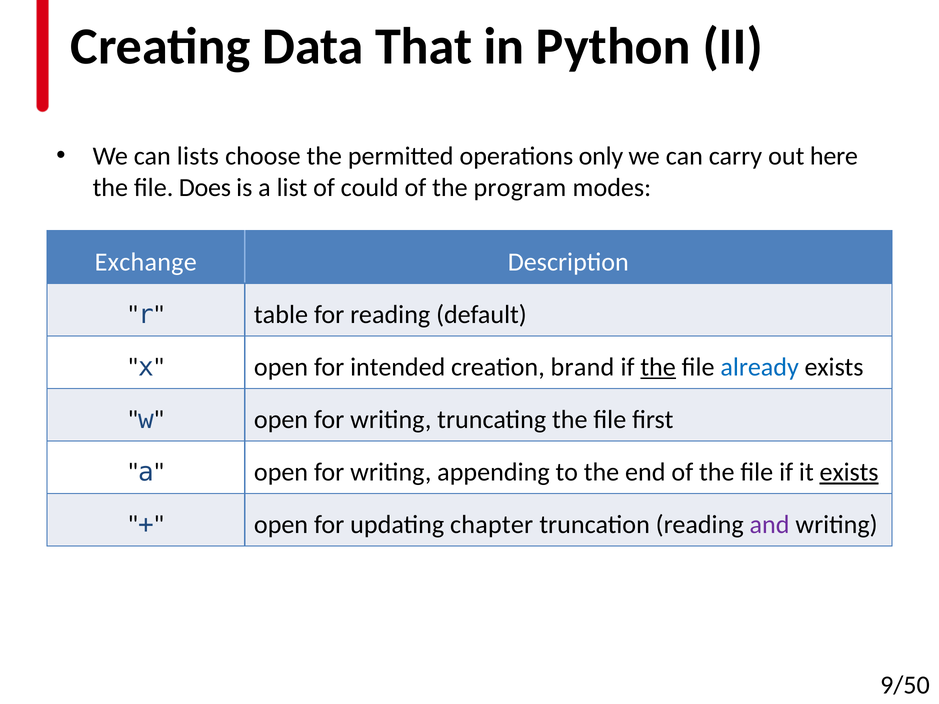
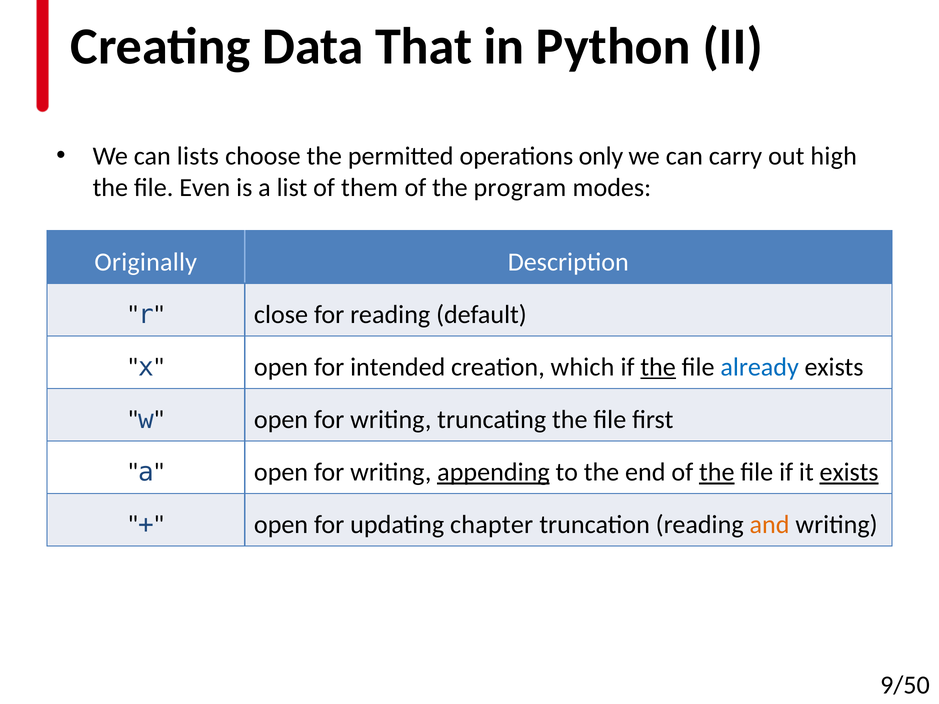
here: here -> high
Does: Does -> Even
could: could -> them
Exchange: Exchange -> Originally
table: table -> close
brand: brand -> which
appending underline: none -> present
the at (717, 472) underline: none -> present
and colour: purple -> orange
